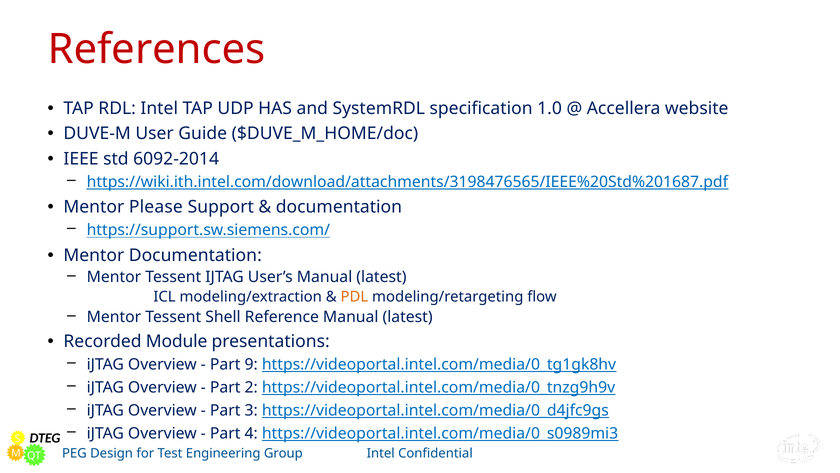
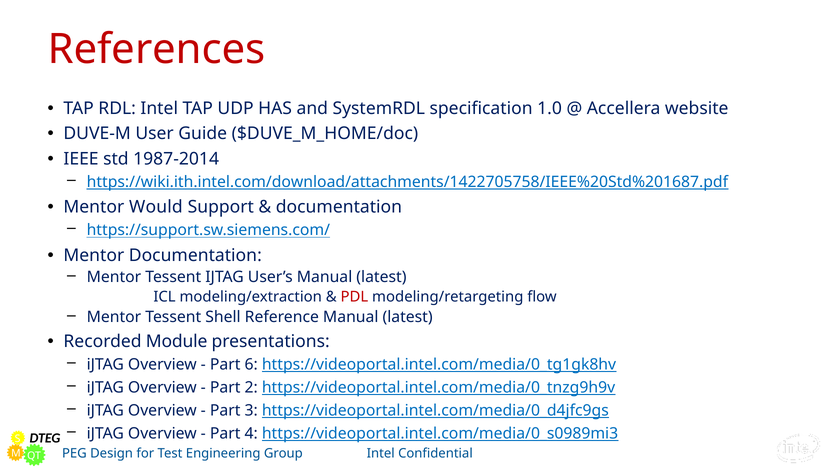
6092-2014: 6092-2014 -> 1987-2014
https://wiki.ith.intel.com/download/attachments/3198476565/IEEE%20Std%201687.pdf: https://wiki.ith.intel.com/download/attachments/3198476565/IEEE%20Std%201687.pdf -> https://wiki.ith.intel.com/download/attachments/1422705758/IEEE%20Std%201687.pdf
Please: Please -> Would
PDL colour: orange -> red
9: 9 -> 6
